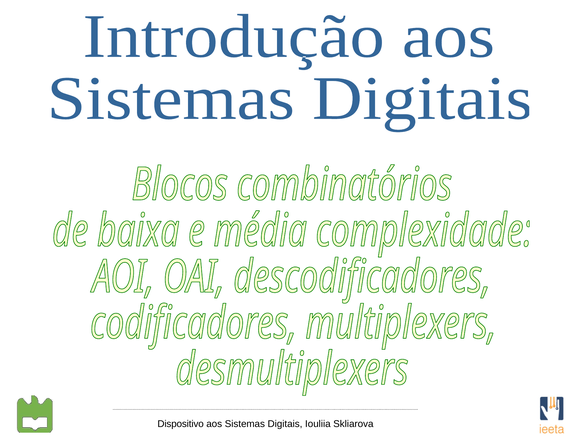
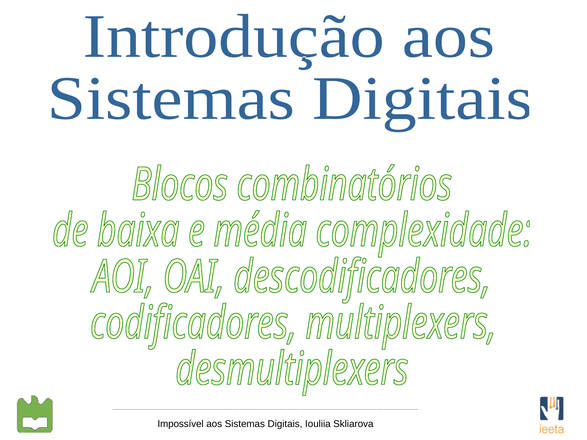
Dispositivo: Dispositivo -> Impossível
